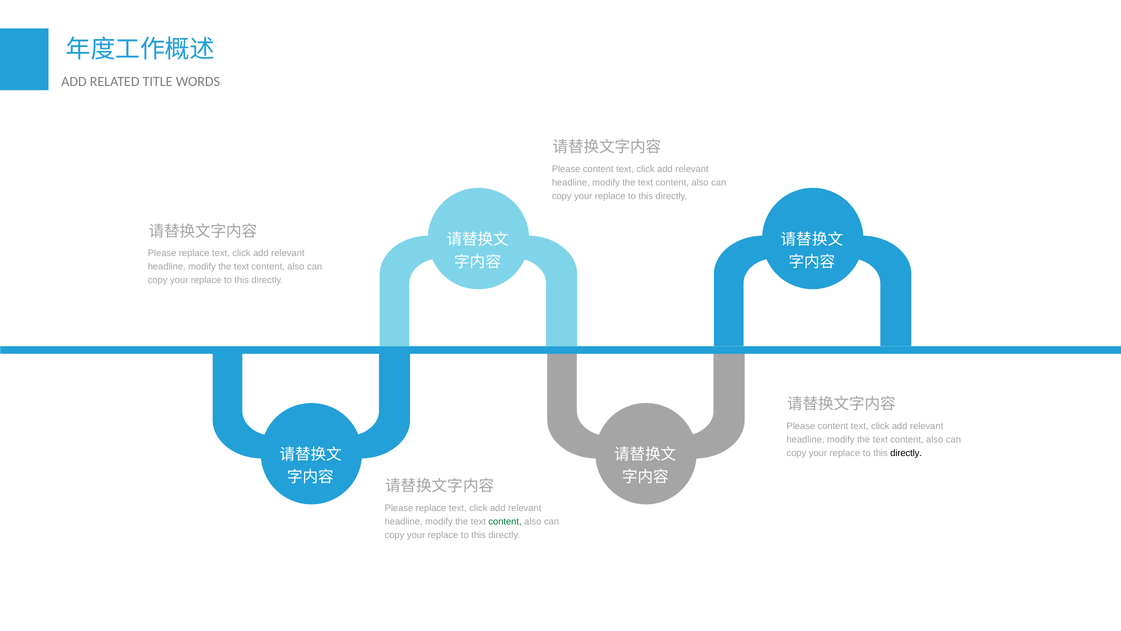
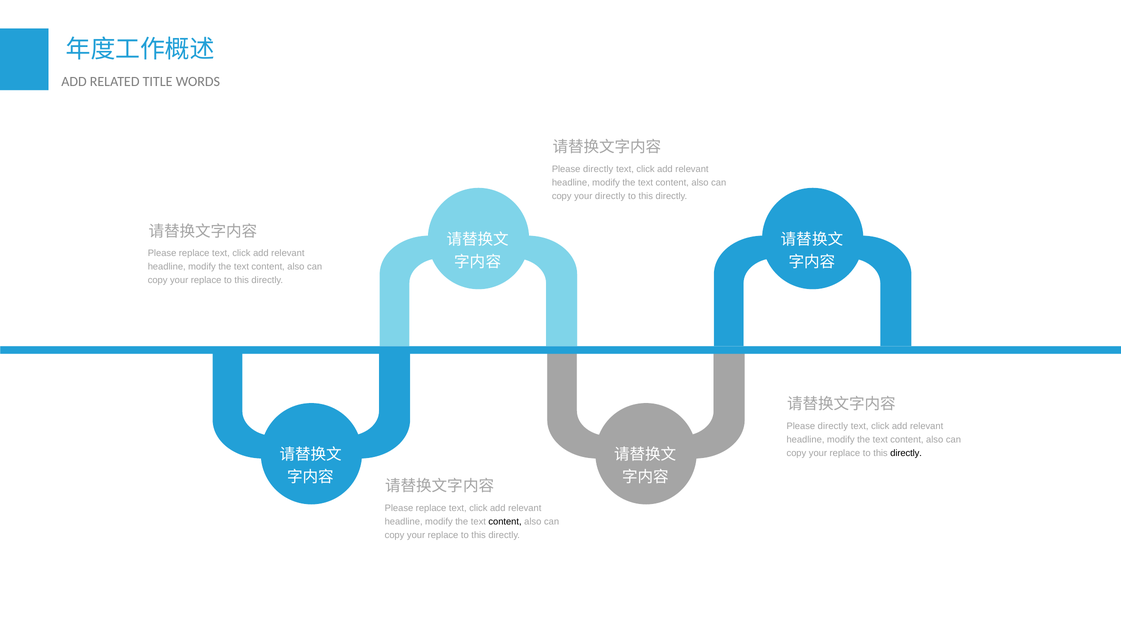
content at (598, 169): content -> directly
replace at (610, 196): replace -> directly
content at (833, 426): content -> directly
content at (505, 521) colour: green -> black
